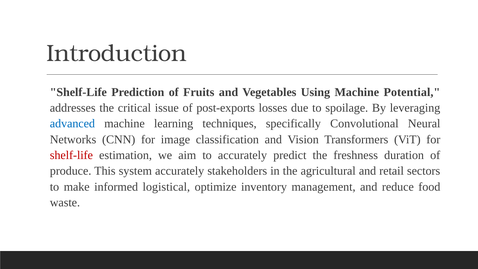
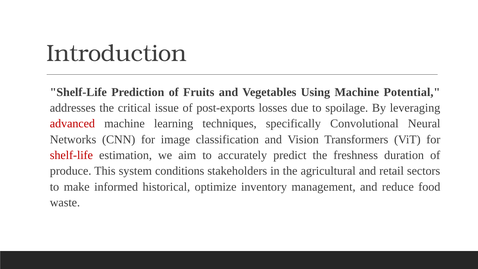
advanced colour: blue -> red
system accurately: accurately -> conditions
logistical: logistical -> historical
